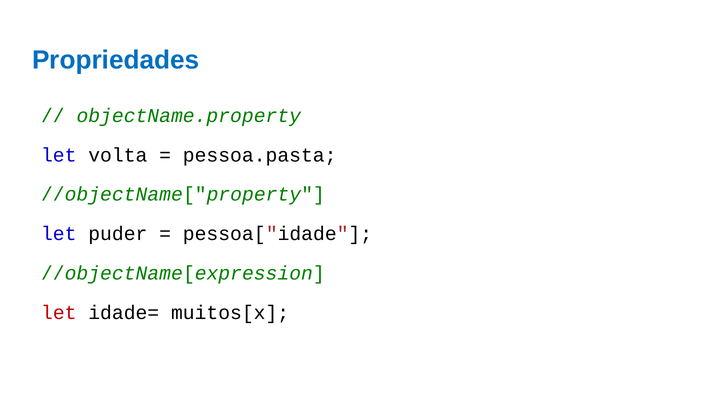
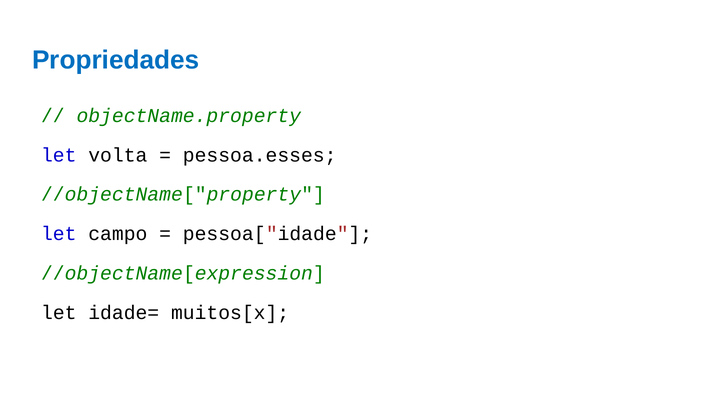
pessoa.pasta: pessoa.pasta -> pessoa.esses
puder: puder -> campo
let at (59, 312) colour: red -> black
